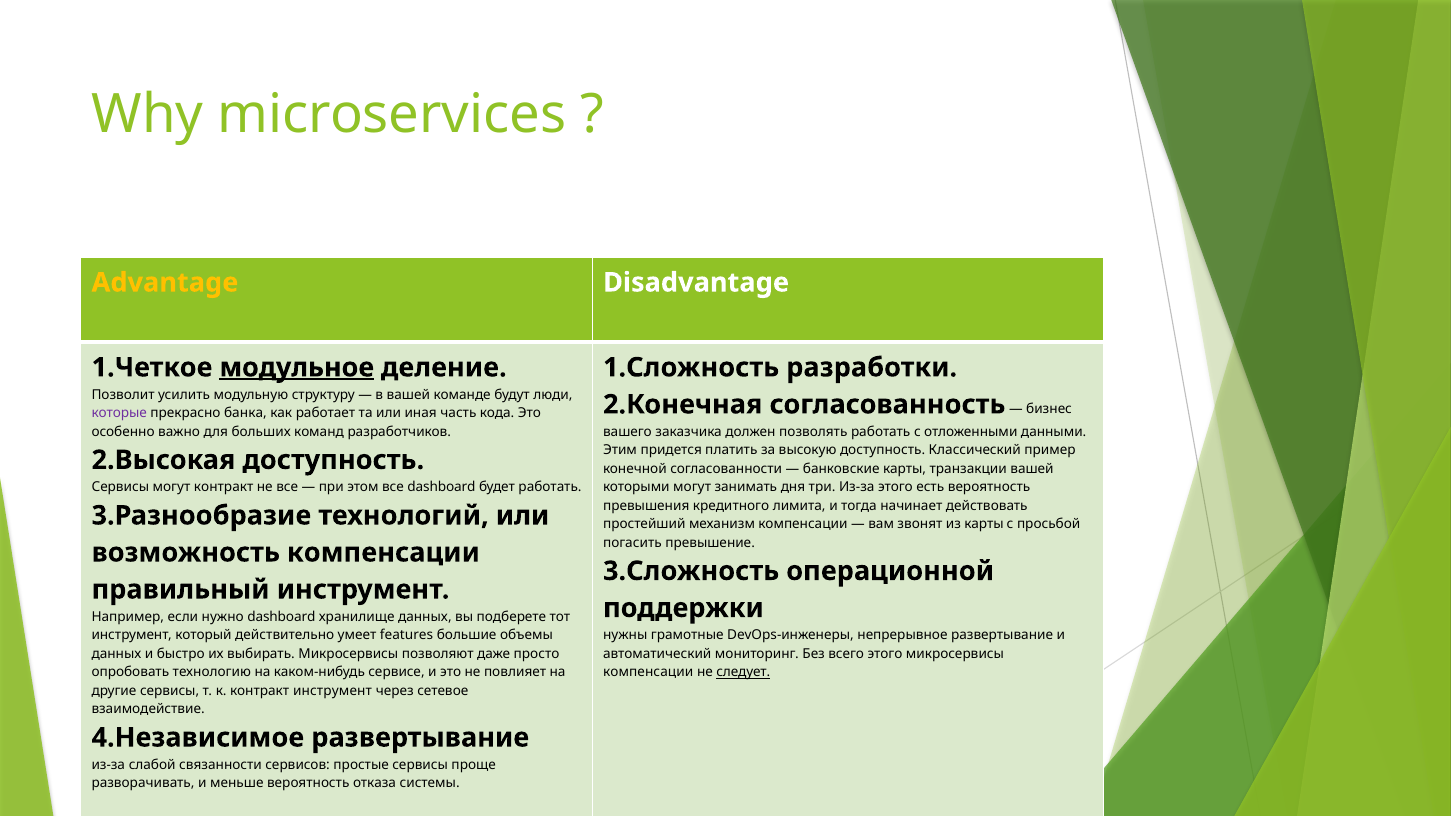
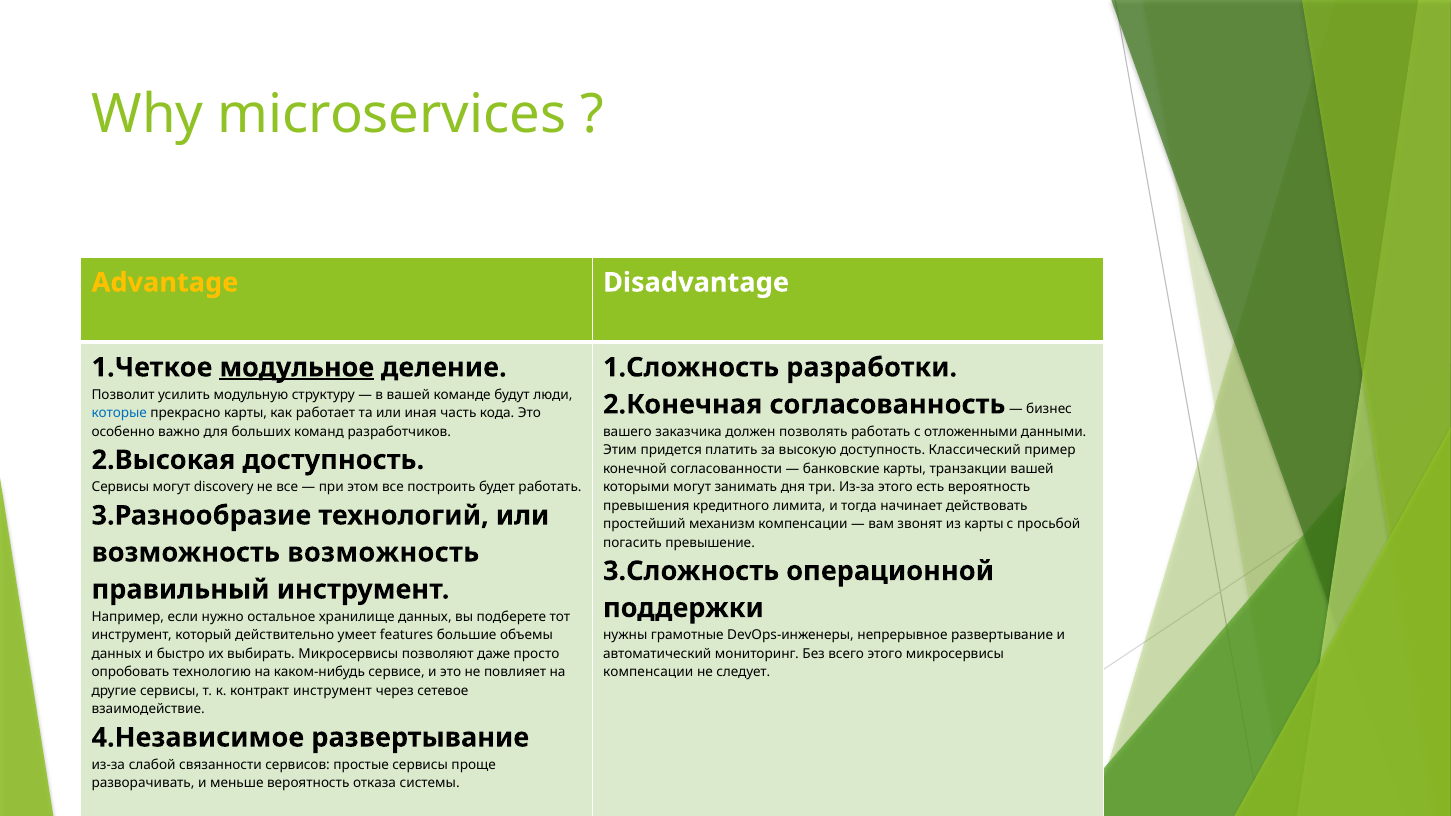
которые colour: purple -> blue
прекрасно банка: банка -> карты
могут контракт: контракт -> discovery
все dashboard: dashboard -> построить
возможность компенсации: компенсации -> возможность
нужно dashboard: dashboard -> остальное
следует underline: present -> none
